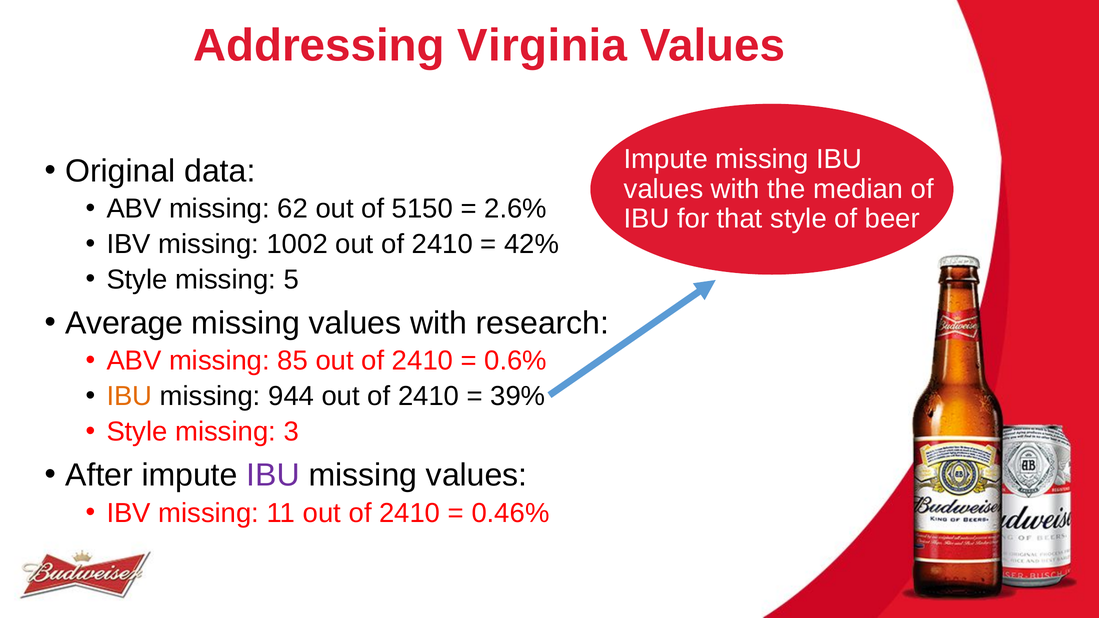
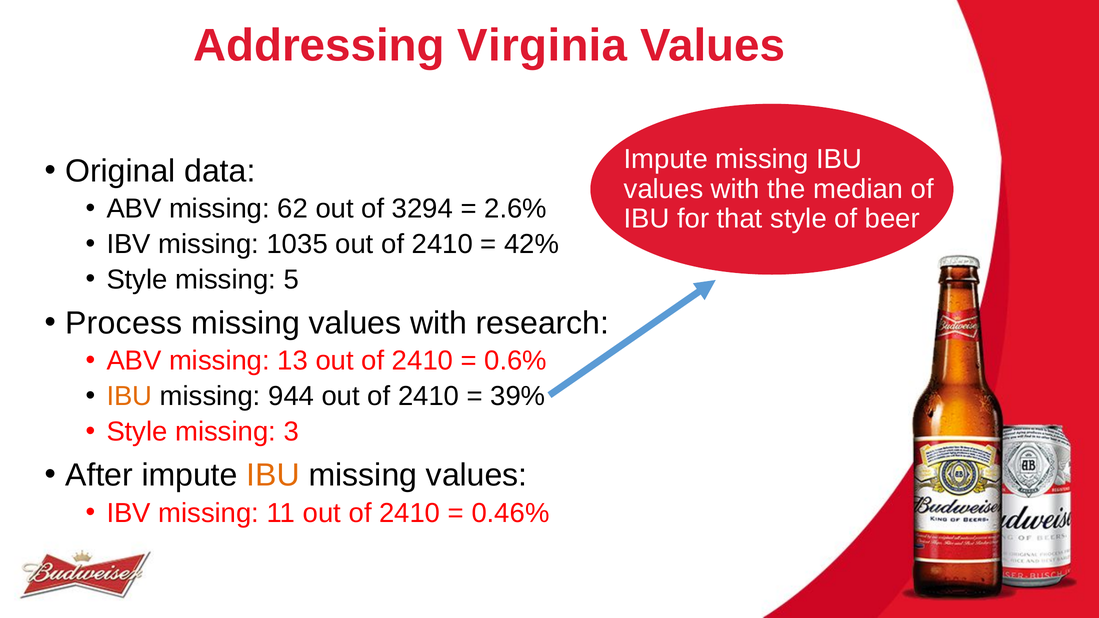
5150: 5150 -> 3294
1002: 1002 -> 1035
Average: Average -> Process
85: 85 -> 13
IBU at (273, 475) colour: purple -> orange
